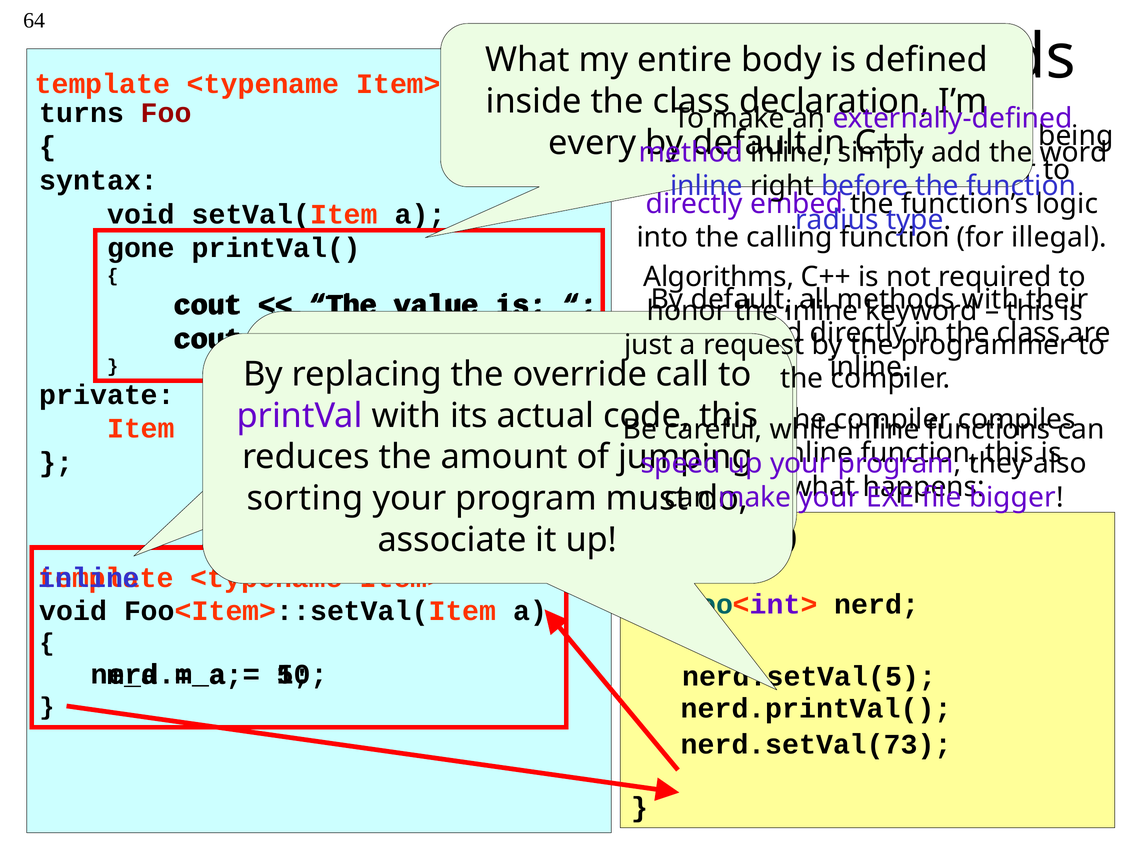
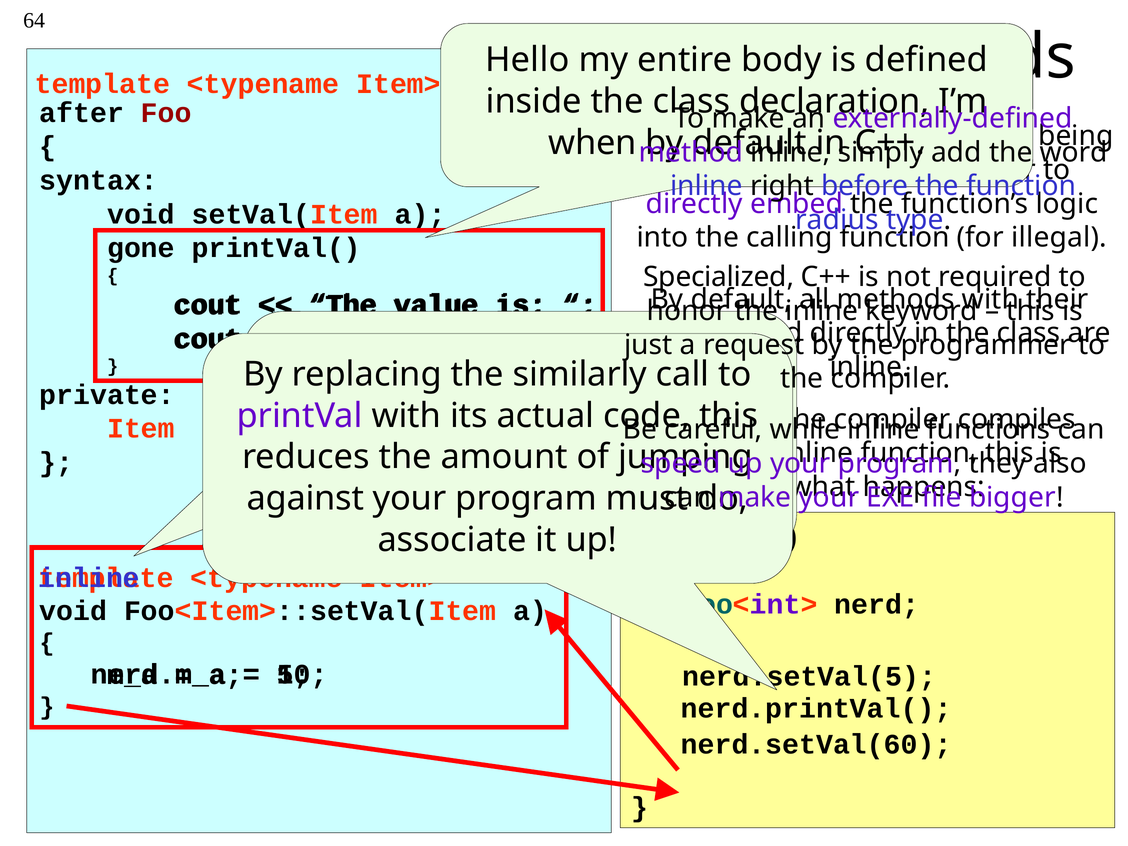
What at (527, 60): What -> Hello
turns: turns -> after
every at (592, 143): every -> when
Algorithms: Algorithms -> Specialized
override: override -> similarly
sorting: sorting -> against
nerd.setVal(73: nerd.setVal(73 -> nerd.setVal(60
